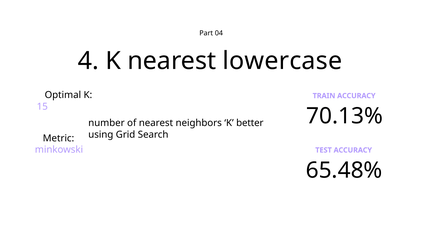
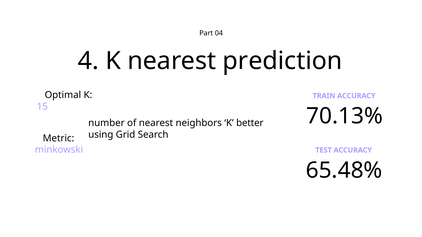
lowercase: lowercase -> prediction
